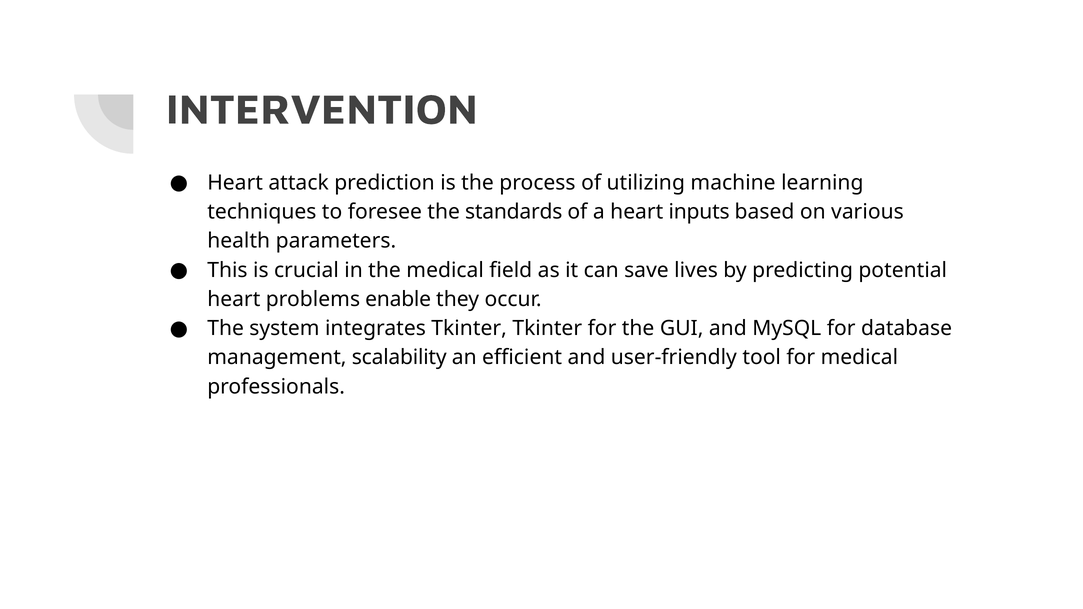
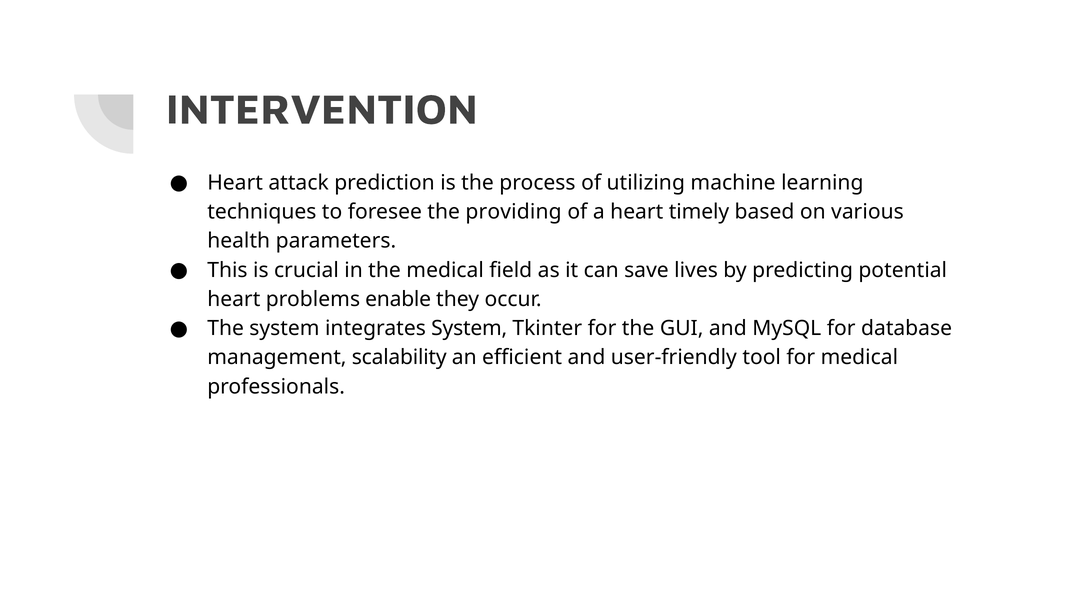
standards: standards -> providing
inputs: inputs -> timely
integrates Tkinter: Tkinter -> System
